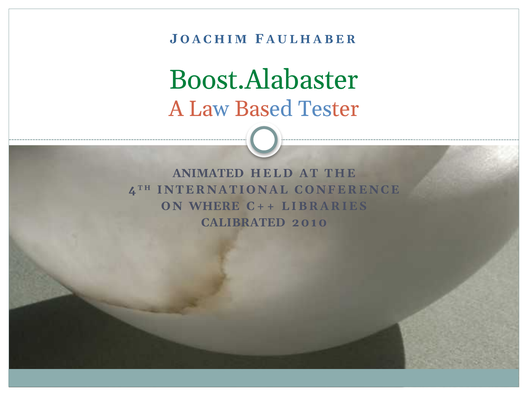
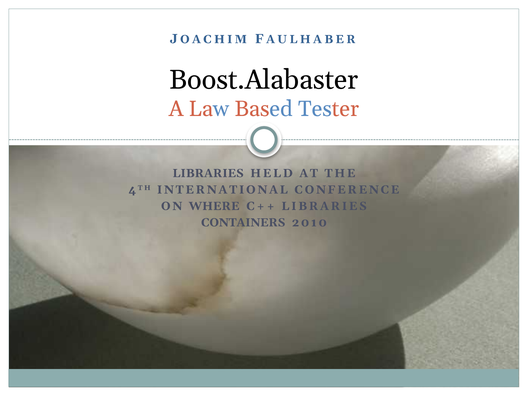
Boost.Alabaster colour: green -> black
ANIMATED at (208, 173): ANIMATED -> LIBRARIES
CALIBRATED: CALIBRATED -> CONTAINERS
